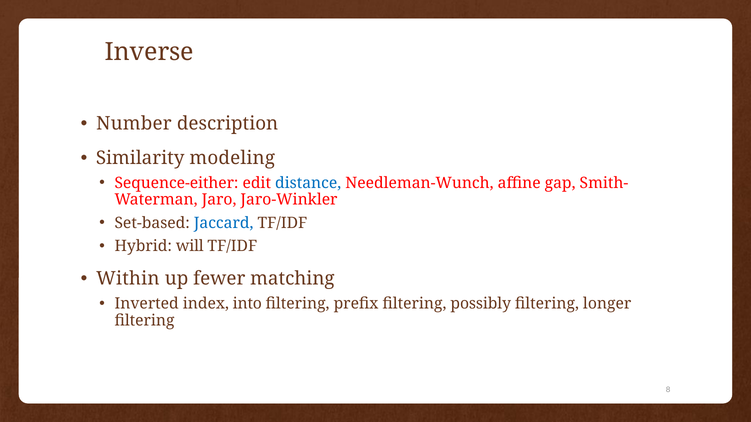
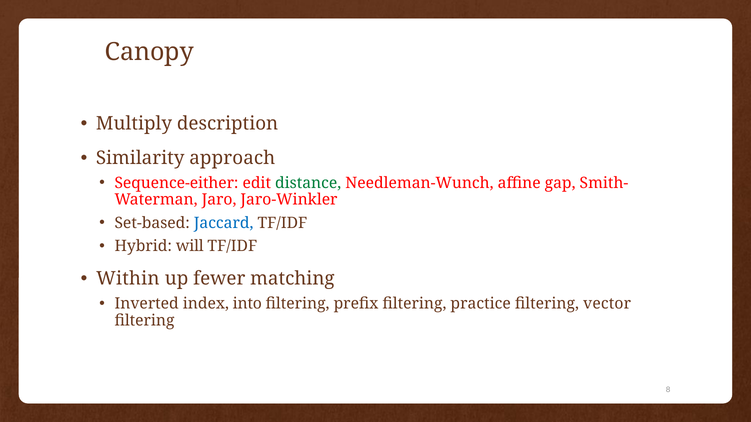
Inverse: Inverse -> Canopy
Number: Number -> Multiply
modeling: modeling -> approach
distance colour: blue -> green
possibly: possibly -> practice
longer: longer -> vector
